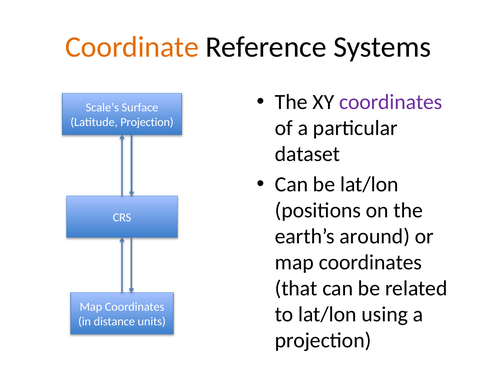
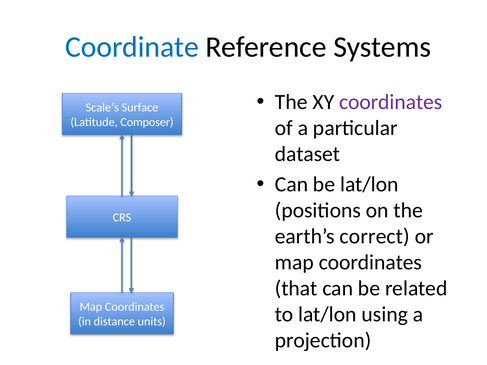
Coordinate colour: orange -> blue
Latitude Projection: Projection -> Composer
around: around -> correct
